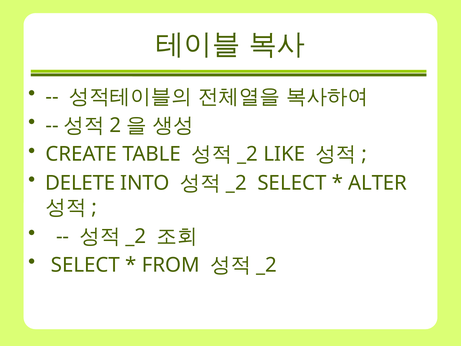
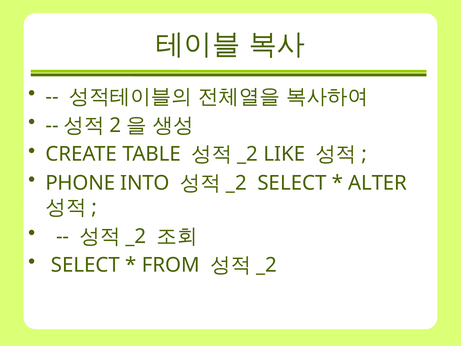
DELETE: DELETE -> PHONE
